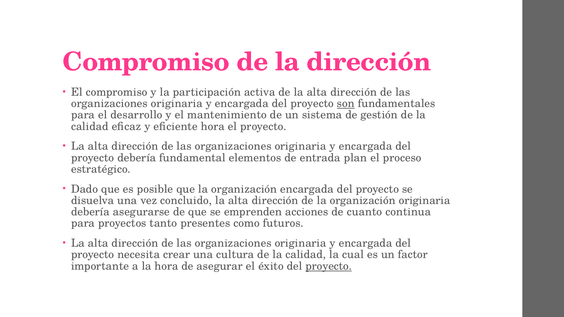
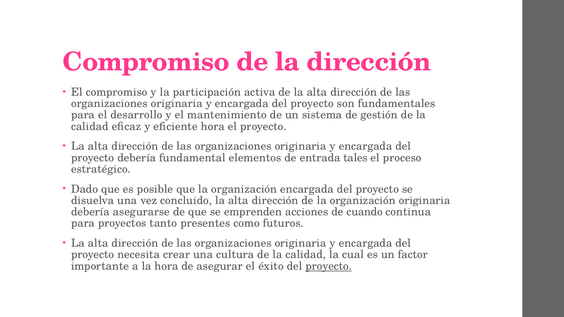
son underline: present -> none
plan: plan -> tales
cuanto: cuanto -> cuando
